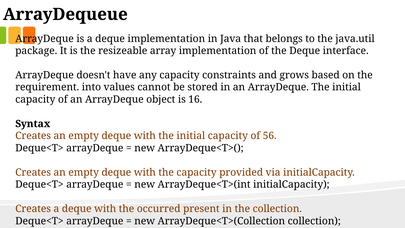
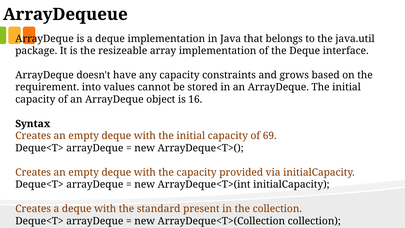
56: 56 -> 69
occurred: occurred -> standard
